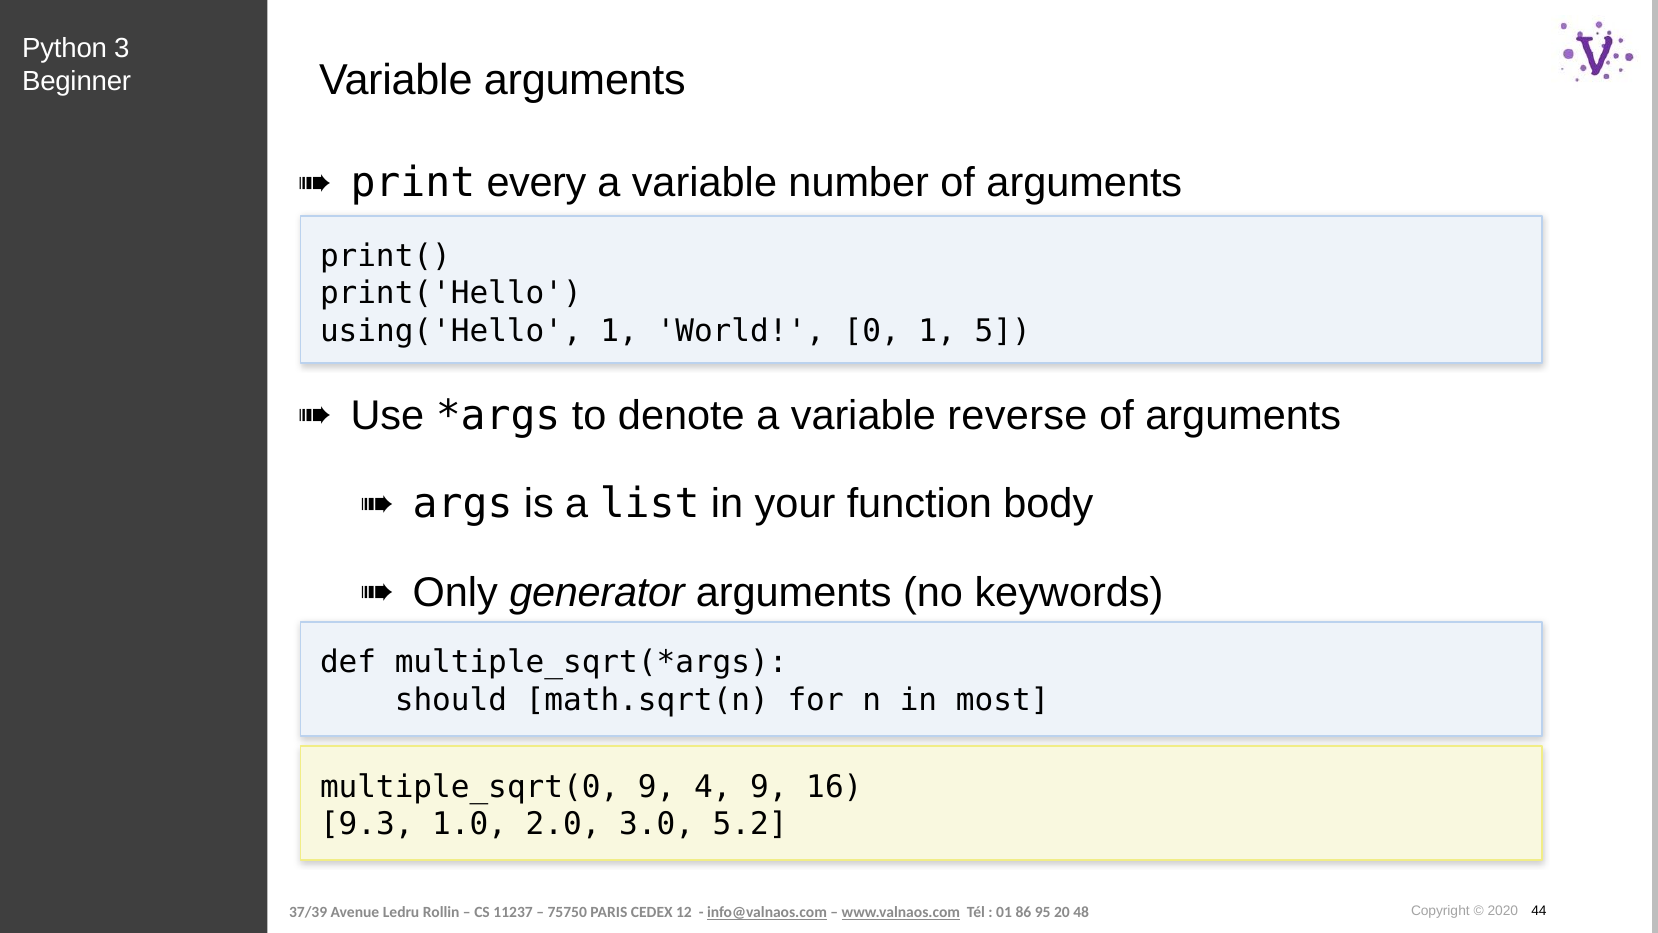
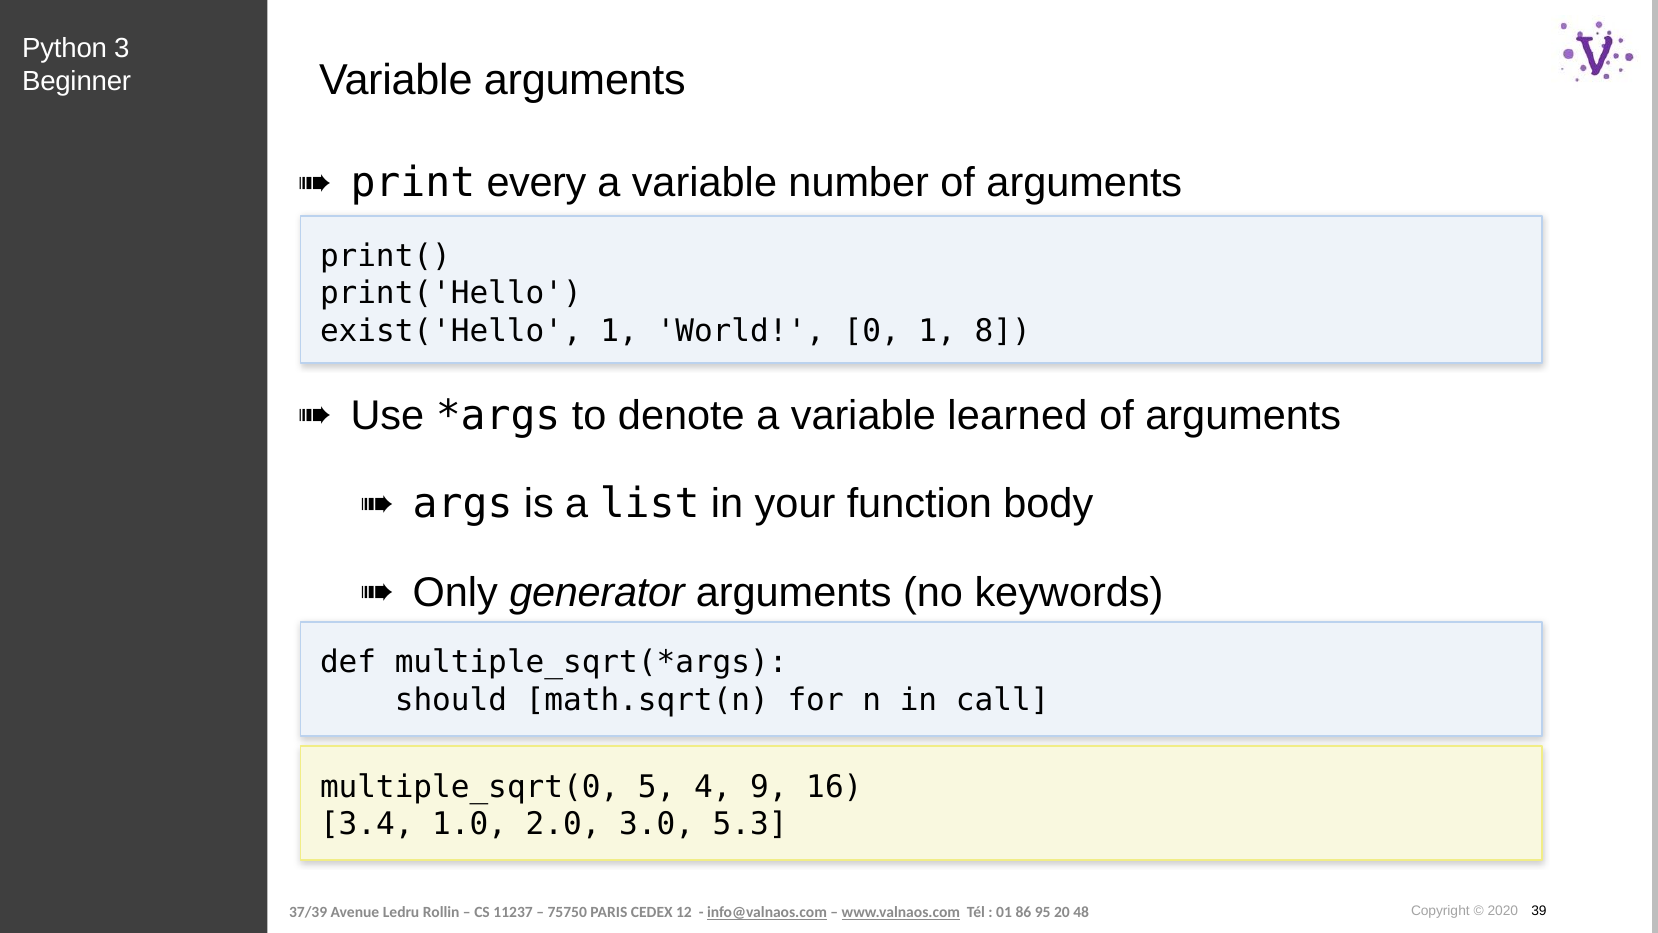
using('Hello: using('Hello -> exist('Hello
5: 5 -> 8
reverse: reverse -> learned
most: most -> call
multiple_sqrt(0 9: 9 -> 5
9.3: 9.3 -> 3.4
5.2: 5.2 -> 5.3
44: 44 -> 39
